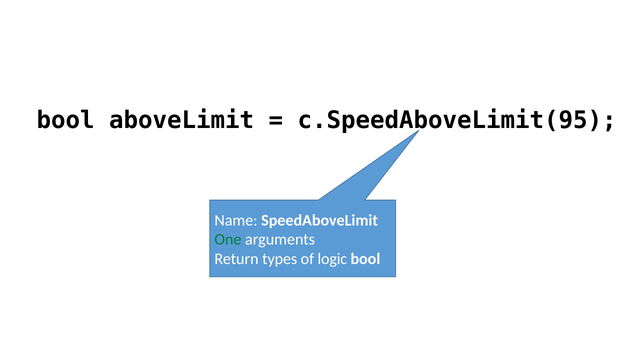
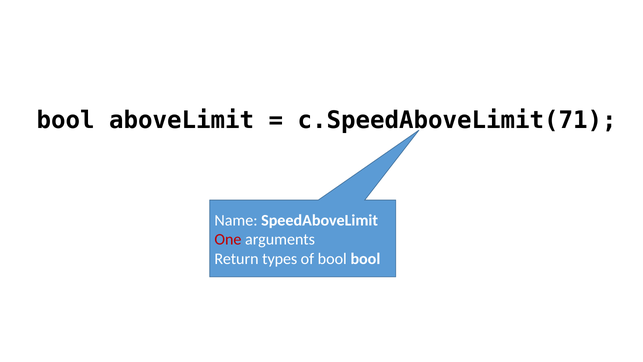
c.SpeedAboveLimit(95: c.SpeedAboveLimit(95 -> c.SpeedAboveLimit(71
One colour: green -> red
of logic: logic -> bool
